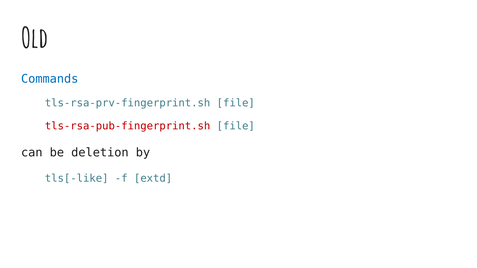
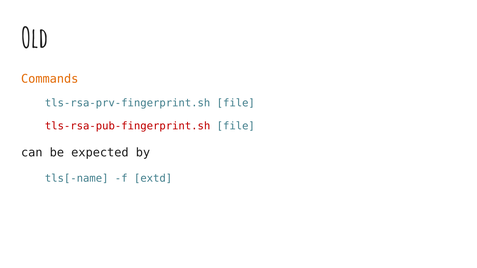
Commands colour: blue -> orange
deletion: deletion -> expected
tls[-like: tls[-like -> tls[-name
